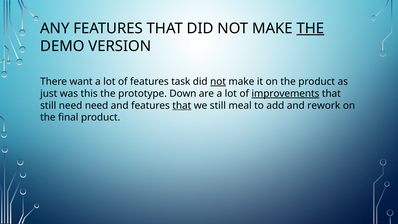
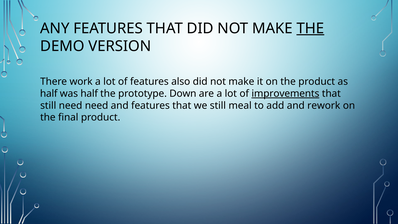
want: want -> work
task: task -> also
not at (218, 82) underline: present -> none
just at (49, 94): just -> half
was this: this -> half
that at (182, 105) underline: present -> none
